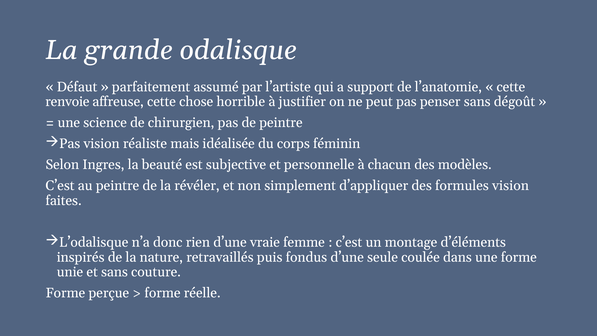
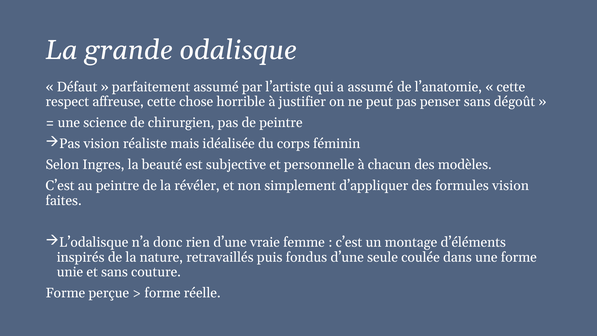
a support: support -> assumé
renvoie: renvoie -> respect
